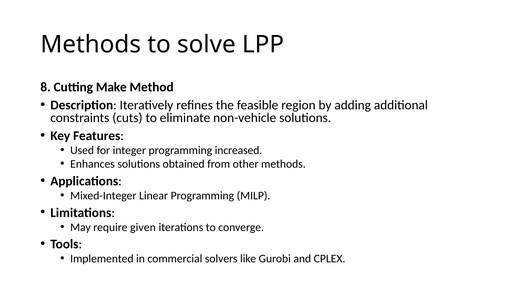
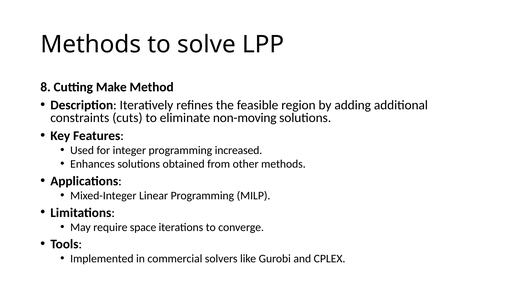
non-vehicle: non-vehicle -> non-moving
given: given -> space
